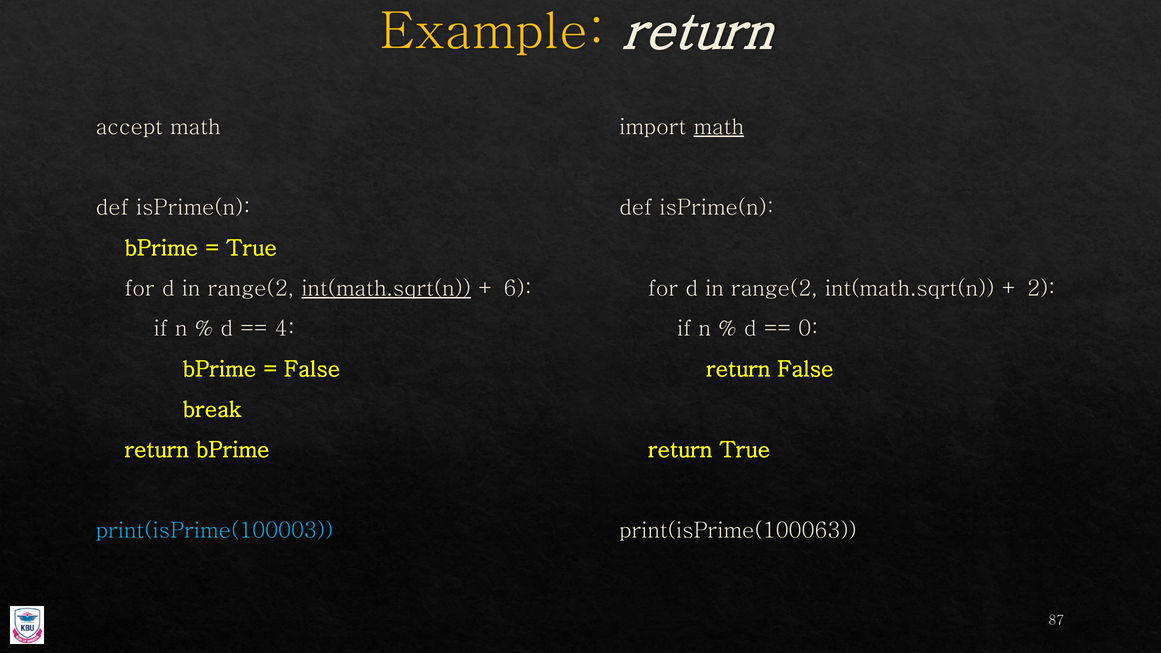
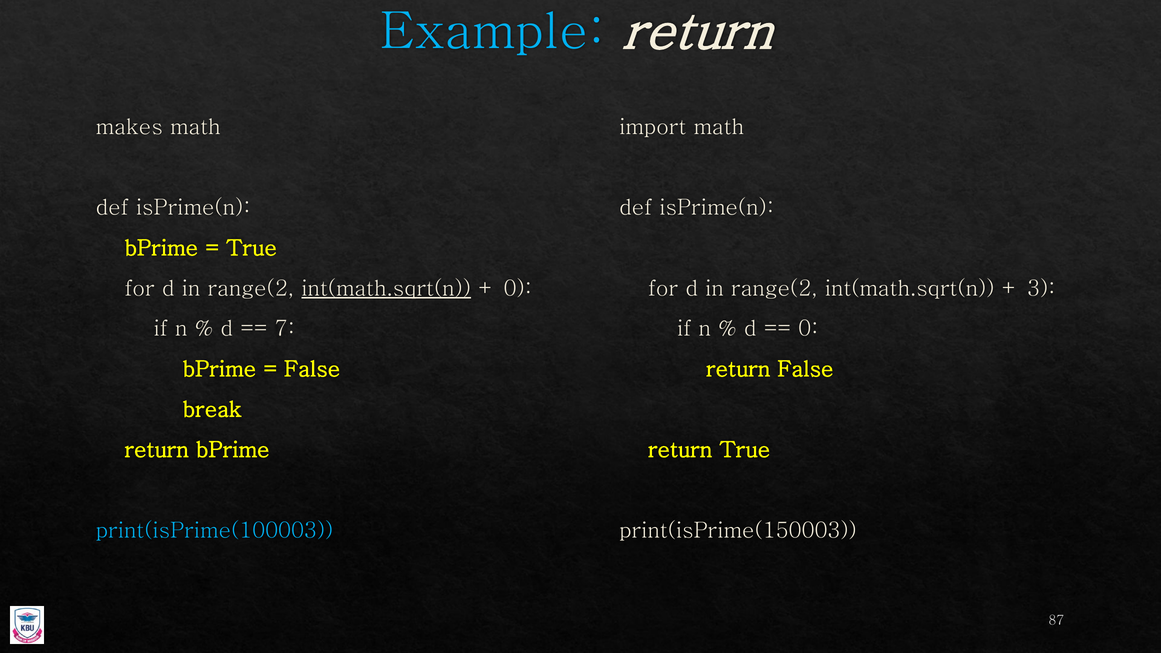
Example colour: yellow -> light blue
accept: accept -> makes
math at (719, 127) underline: present -> none
6 at (518, 288): 6 -> 0
2: 2 -> 3
4: 4 -> 7
print(isPrime(100063: print(isPrime(100063 -> print(isPrime(150003
